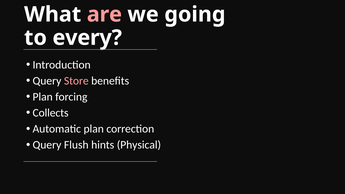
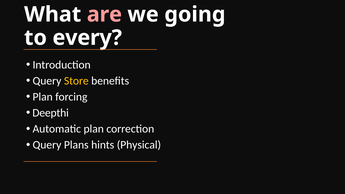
Store colour: pink -> yellow
Collects: Collects -> Deepthi
Flush: Flush -> Plans
